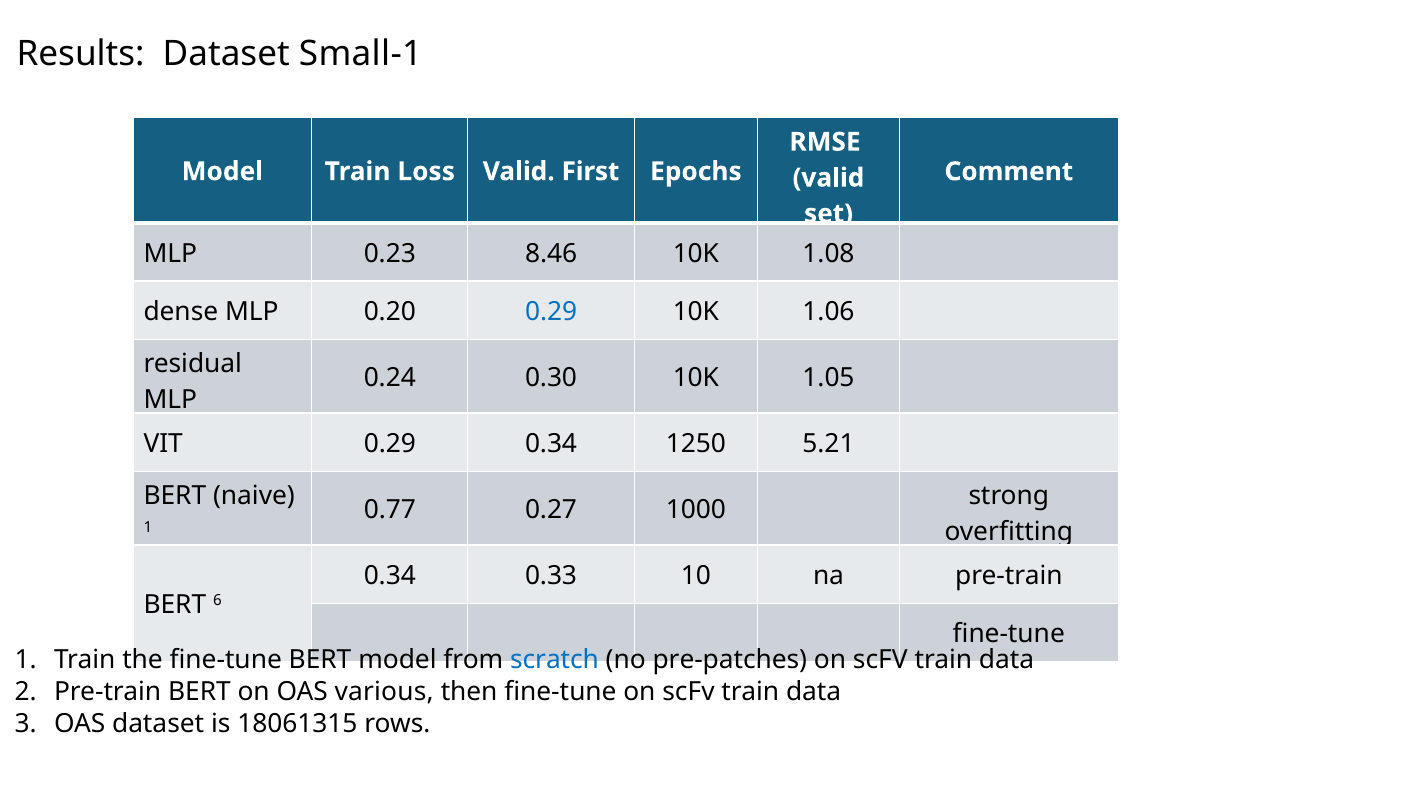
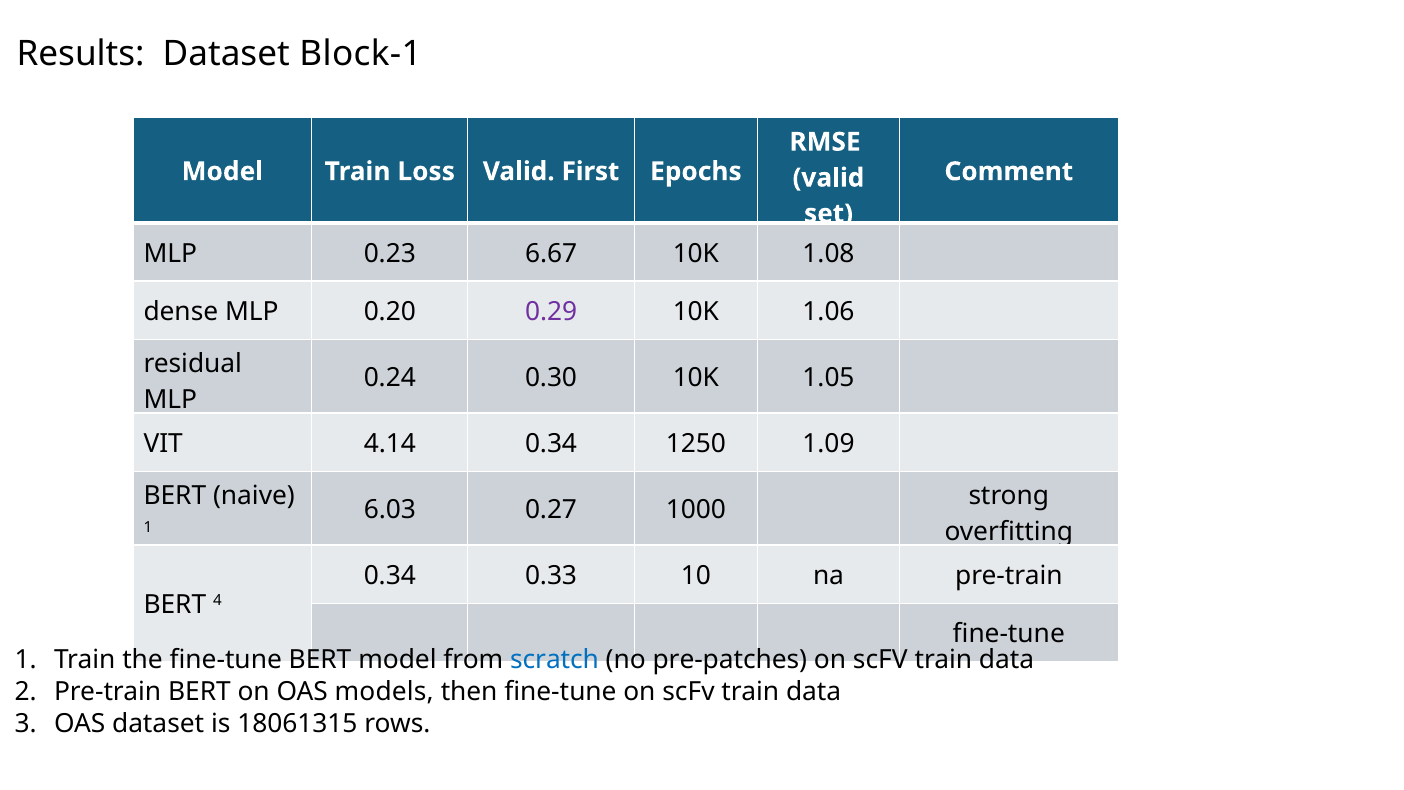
Small-1: Small-1 -> Block-1
8.46: 8.46 -> 6.67
0.29 at (551, 311) colour: blue -> purple
VIT 0.29: 0.29 -> 4.14
5.21: 5.21 -> 1.09
0.77: 0.77 -> 6.03
6: 6 -> 4
various: various -> models
